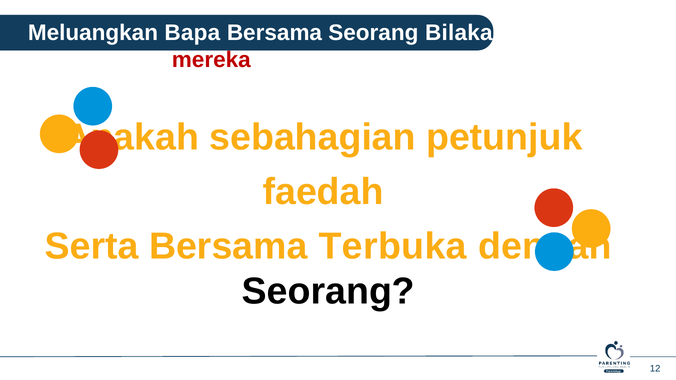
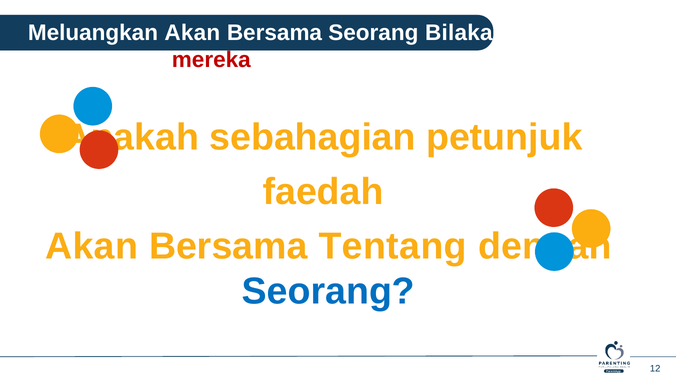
Meluangkan Bapa: Bapa -> Akan
Serta at (92, 246): Serta -> Akan
Terbuka: Terbuka -> Tentang
Seorang at (328, 291) colour: black -> blue
